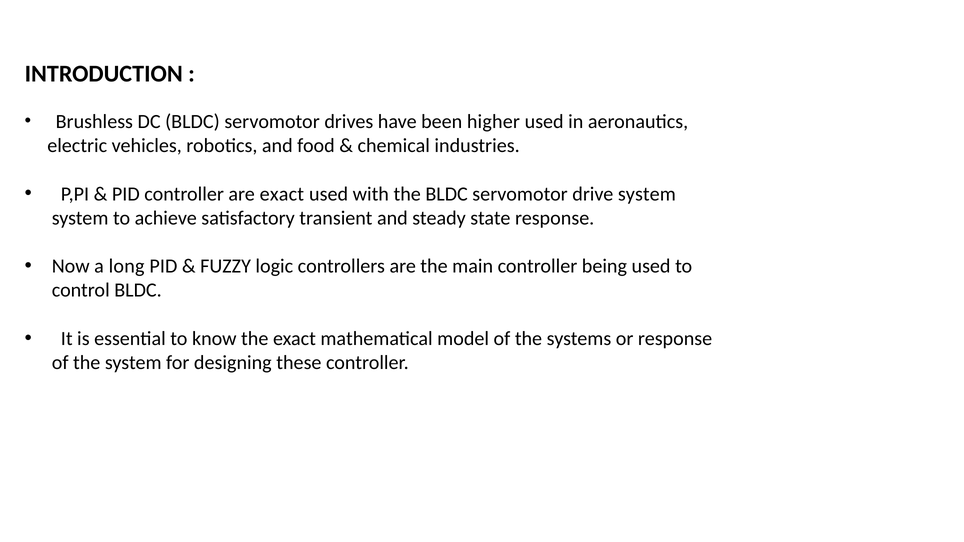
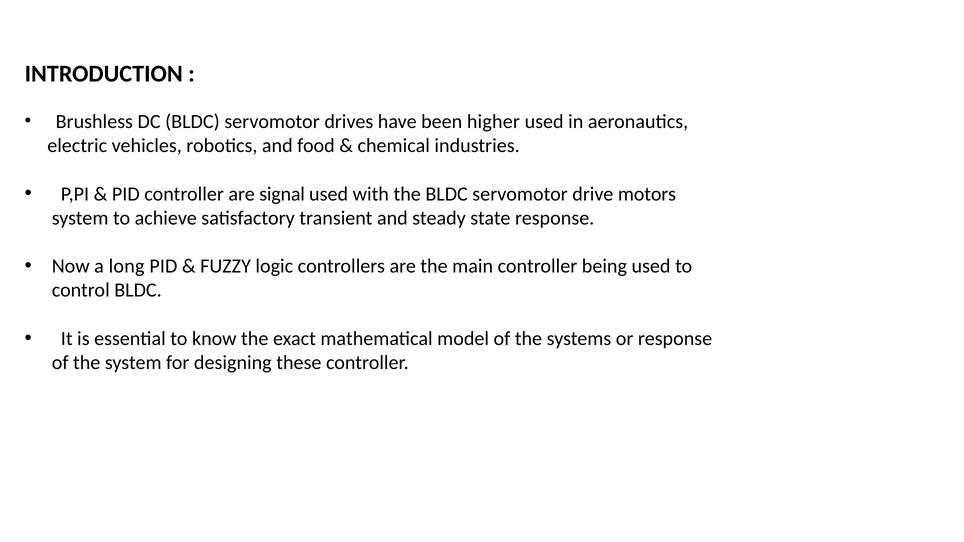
are exact: exact -> signal
drive system: system -> motors
